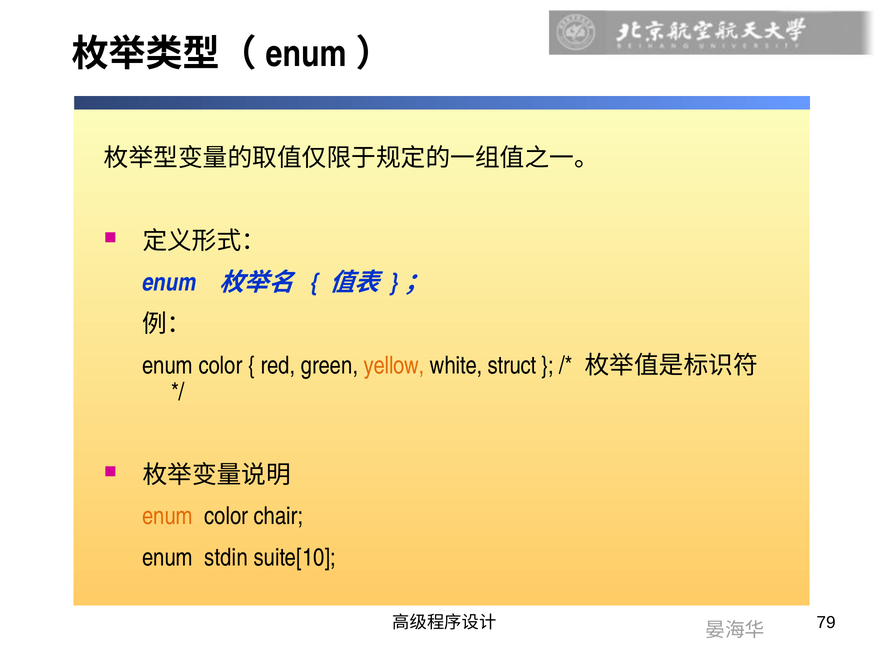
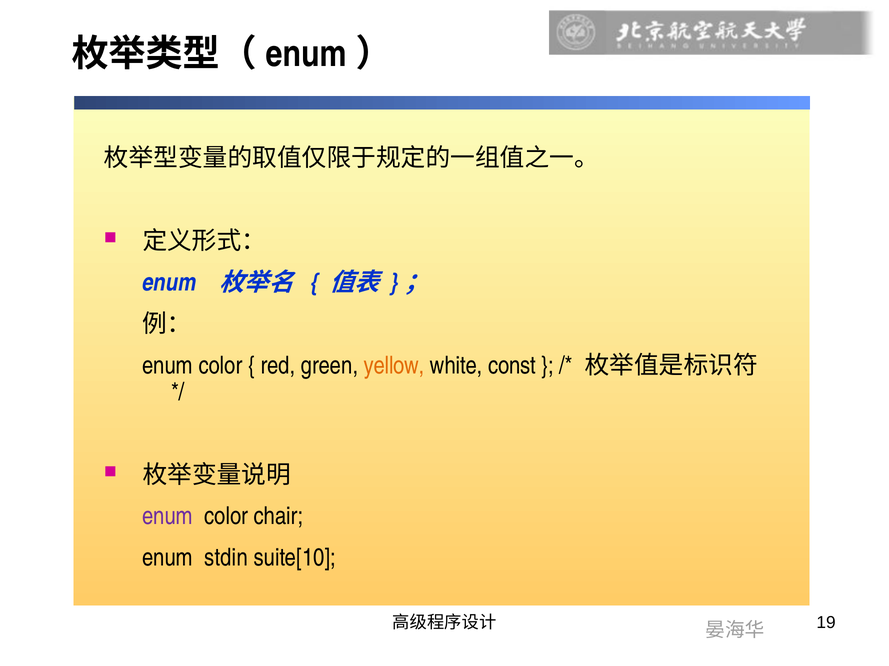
struct: struct -> const
enum at (168, 517) colour: orange -> purple
79: 79 -> 19
